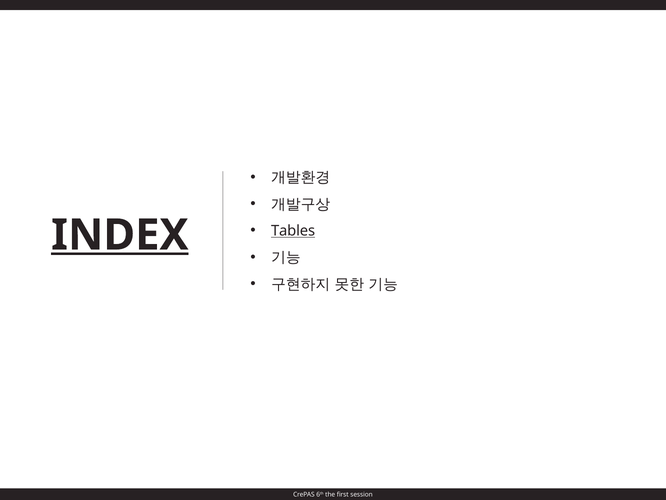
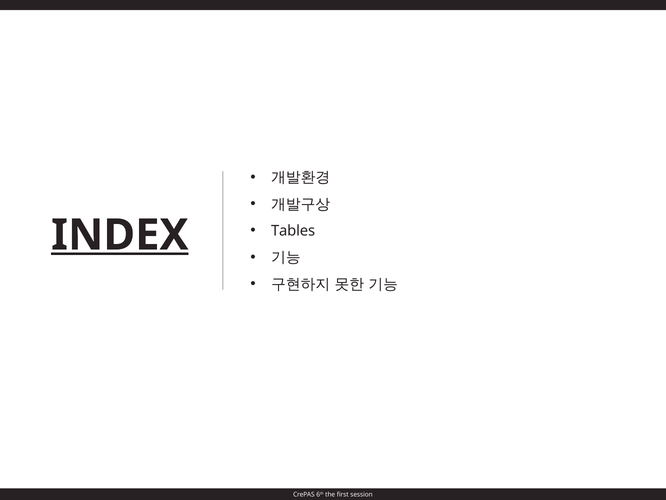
Tables underline: present -> none
